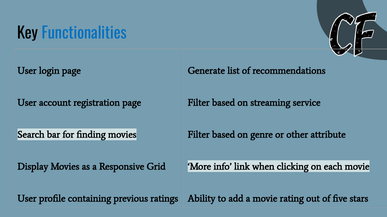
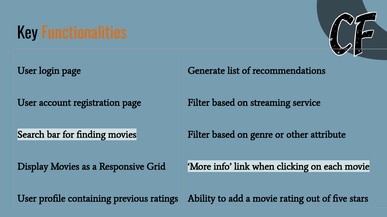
Functionalities colour: blue -> orange
